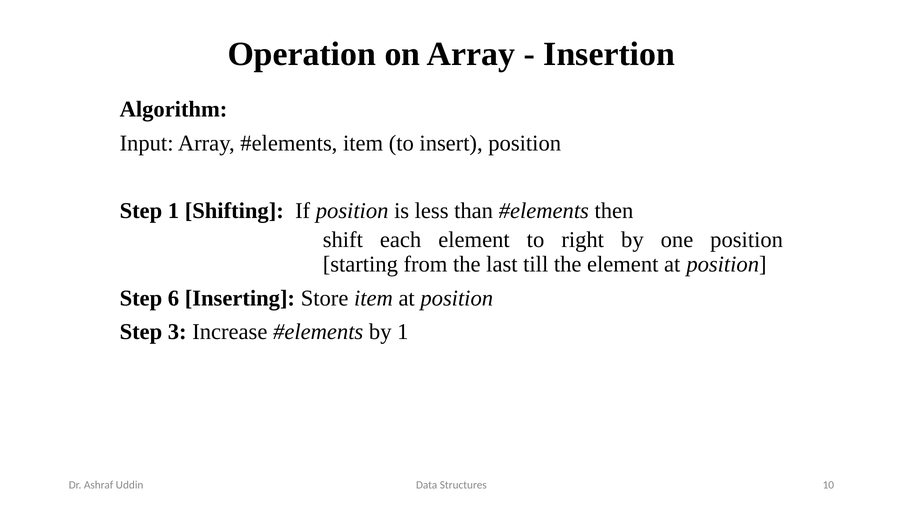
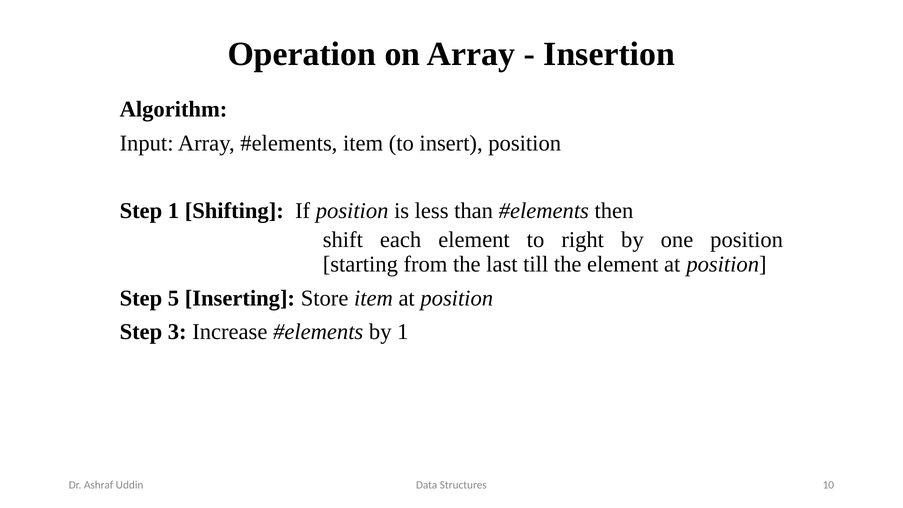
6: 6 -> 5
